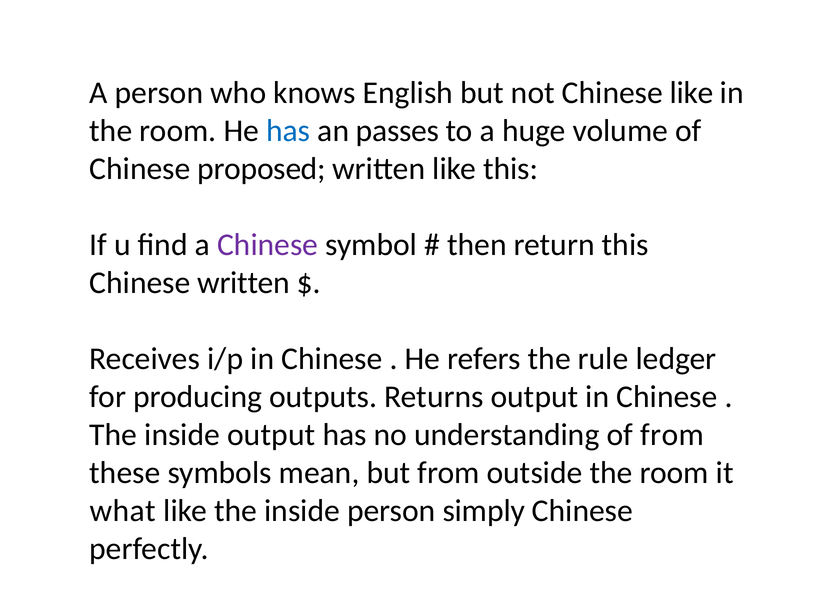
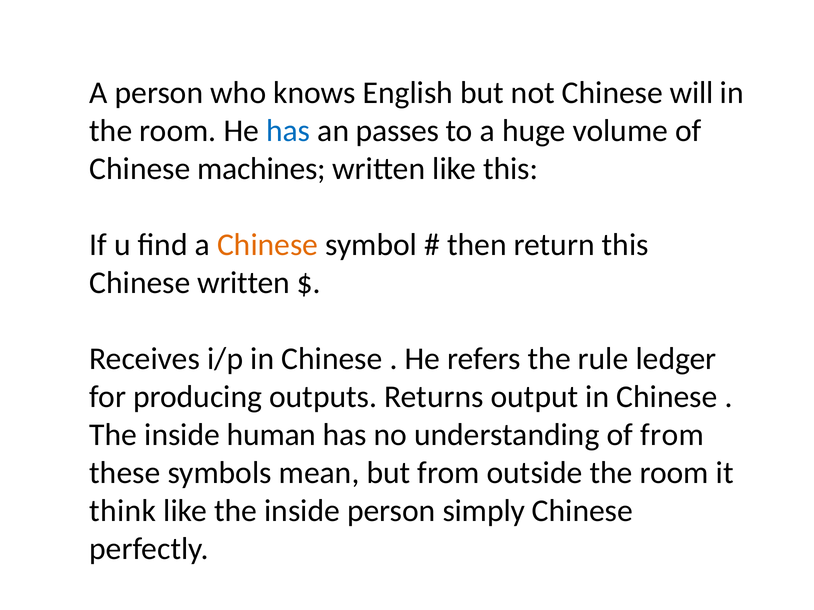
Chinese like: like -> will
proposed: proposed -> machines
Chinese at (268, 245) colour: purple -> orange
inside output: output -> human
what: what -> think
